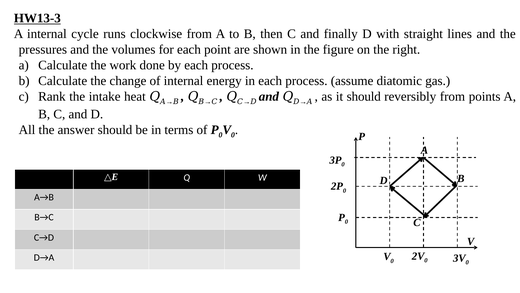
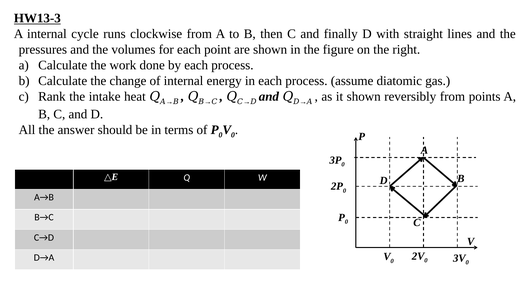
it should: should -> shown
